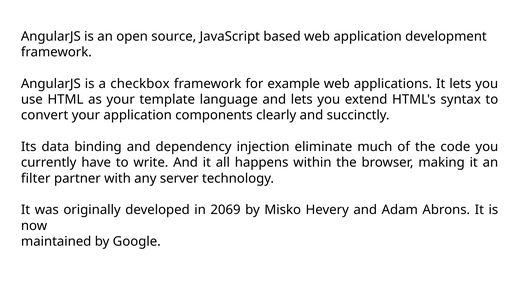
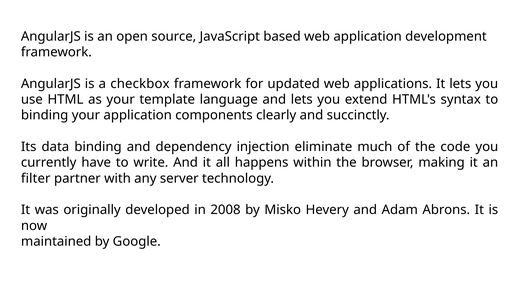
example: example -> updated
convert at (45, 115): convert -> binding
2069: 2069 -> 2008
